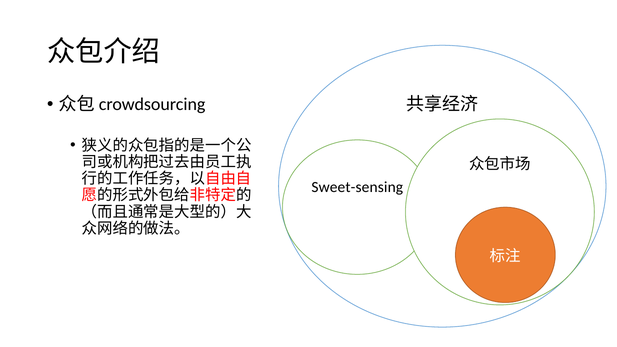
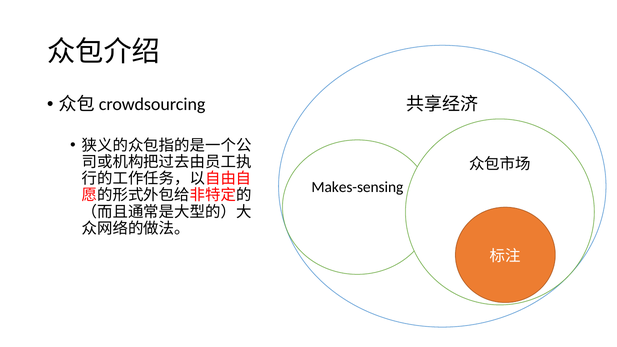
Sweet-sensing: Sweet-sensing -> Makes-sensing
